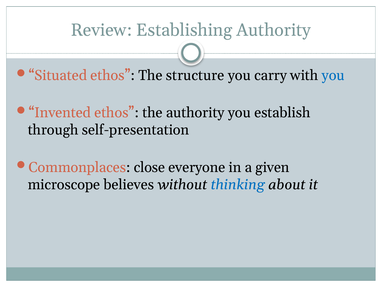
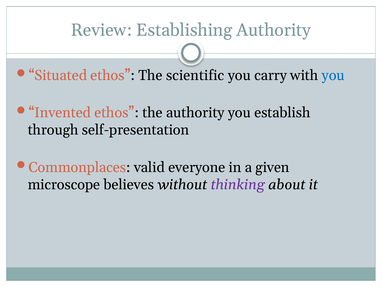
structure: structure -> scientific
close: close -> valid
thinking colour: blue -> purple
